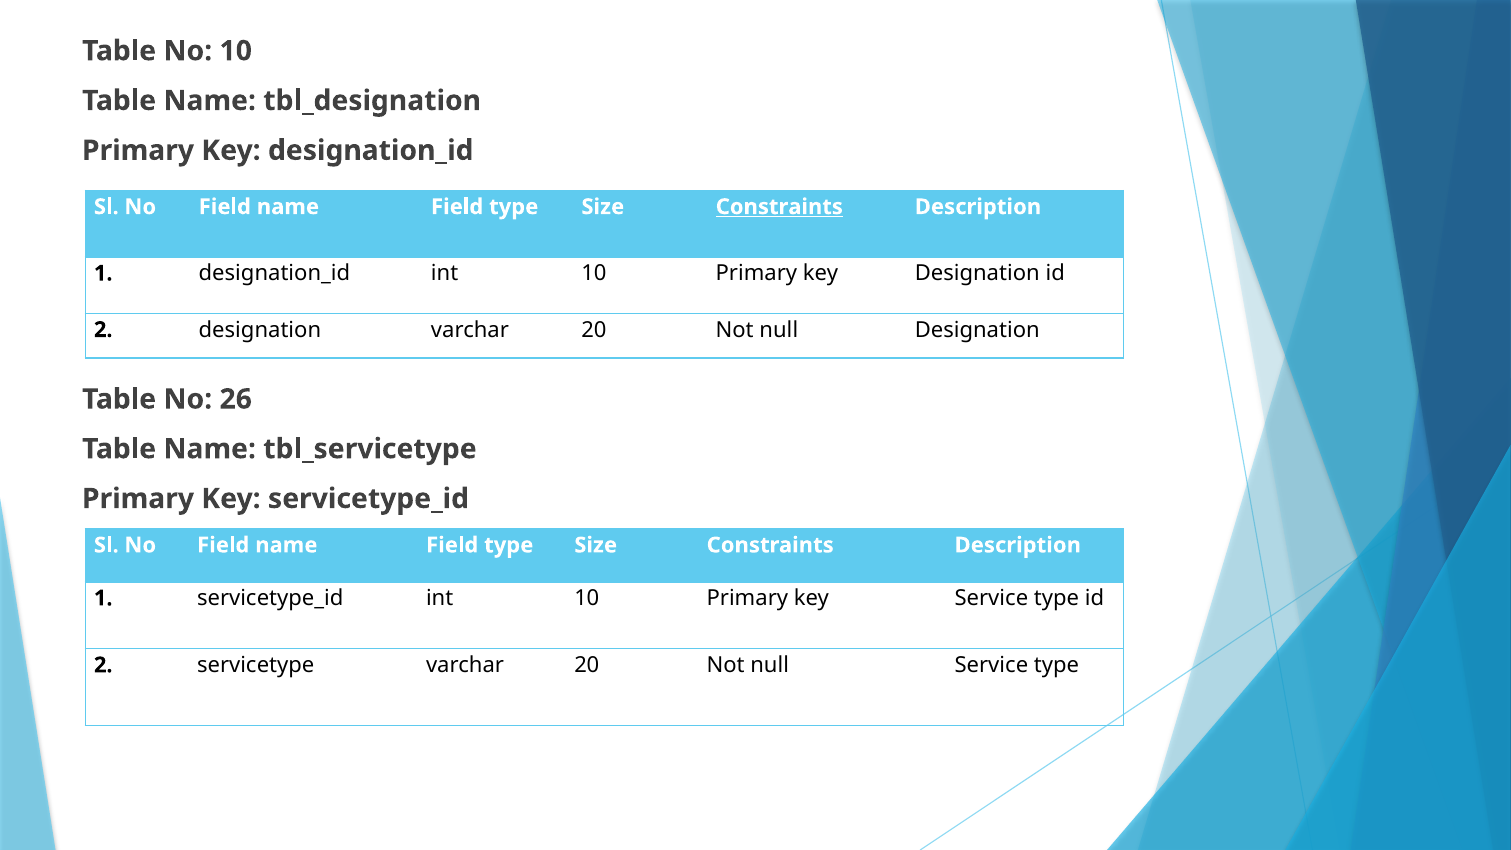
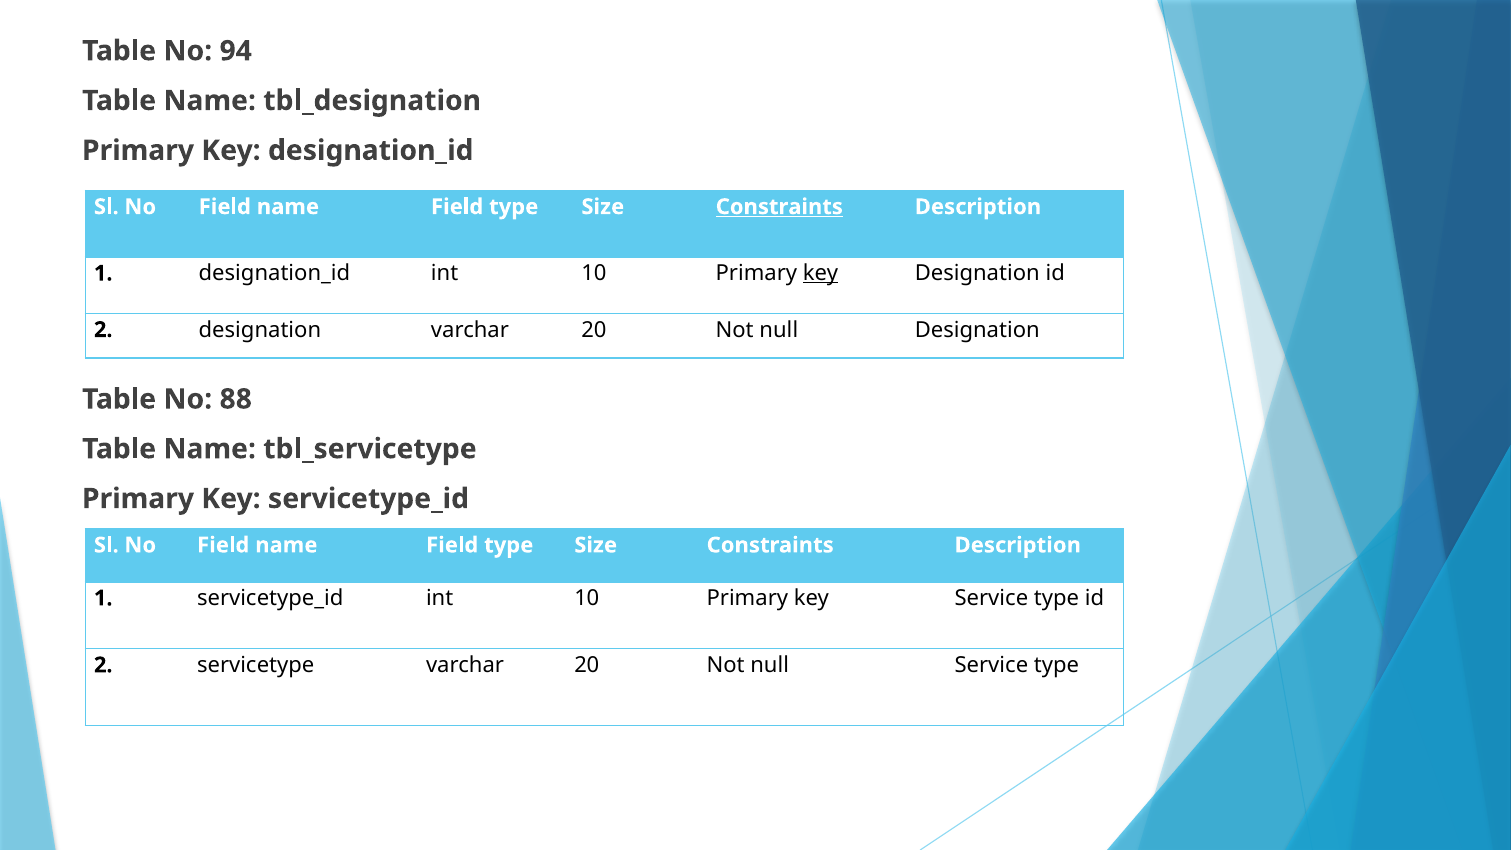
No 10: 10 -> 94
key at (820, 273) underline: none -> present
26: 26 -> 88
